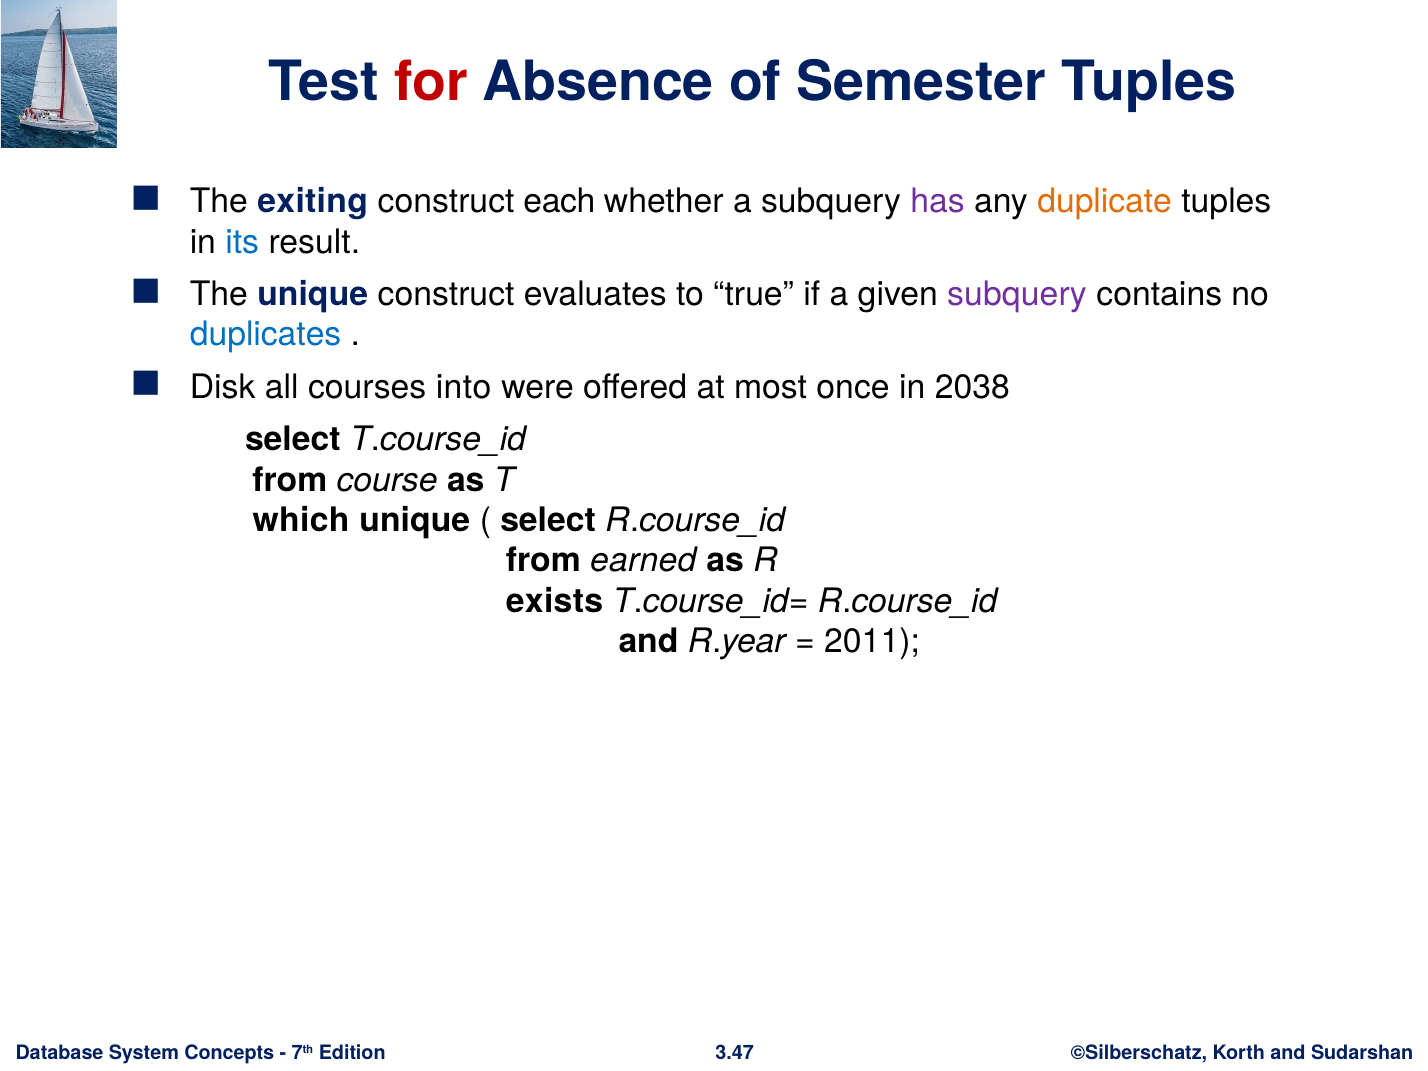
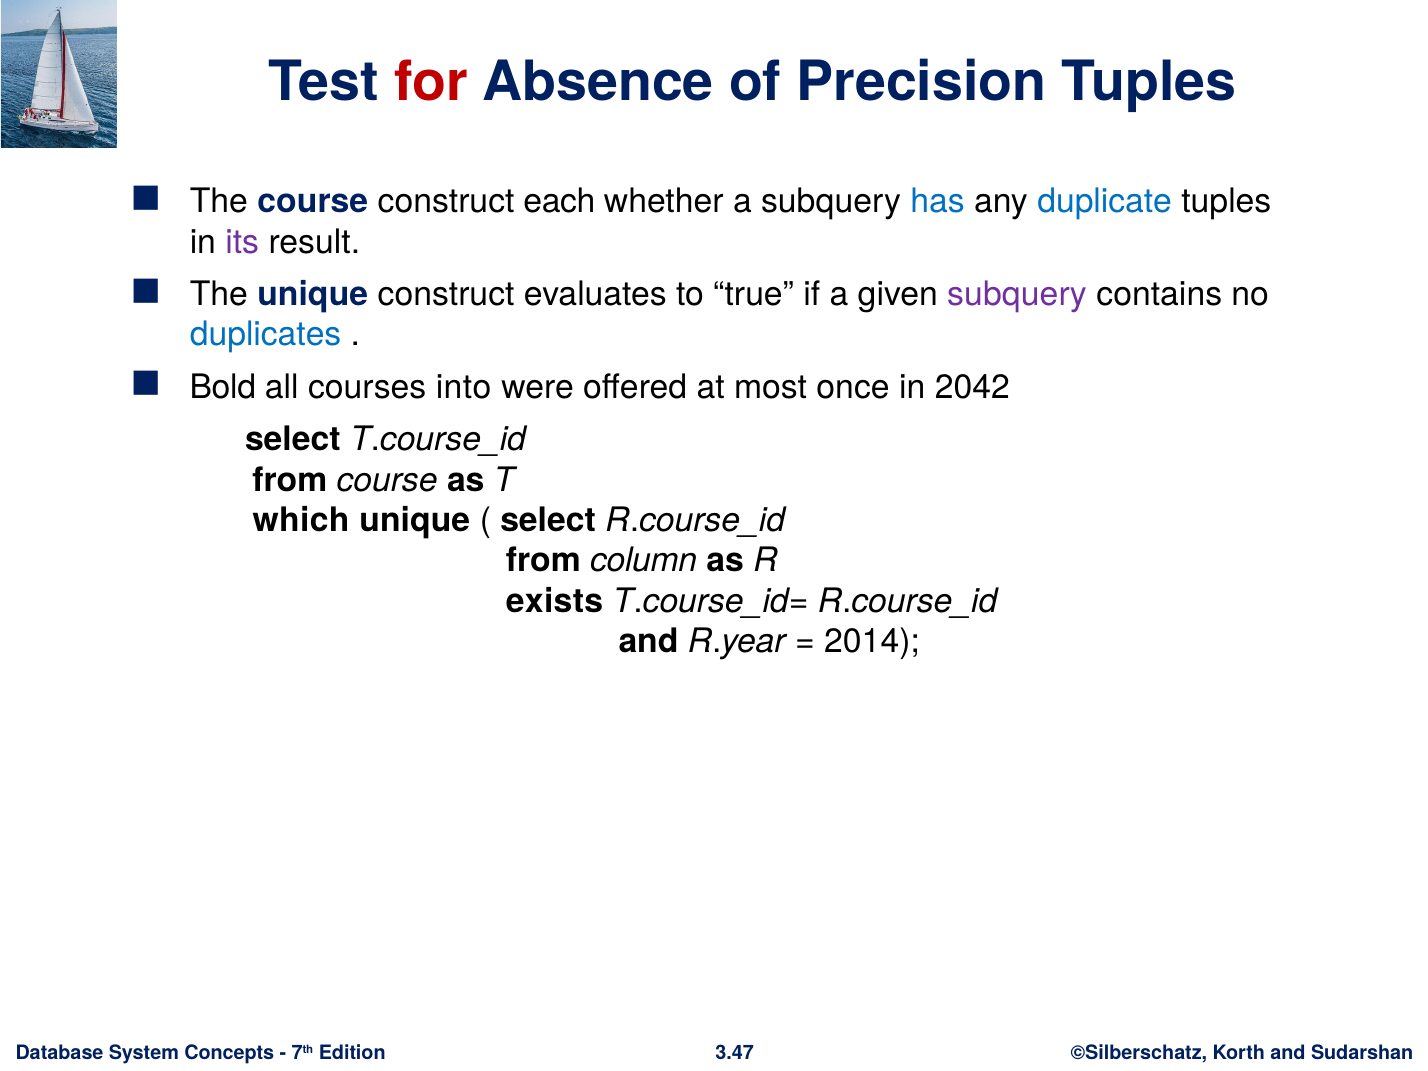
Semester: Semester -> Precision
The exiting: exiting -> course
has colour: purple -> blue
duplicate colour: orange -> blue
its colour: blue -> purple
Disk: Disk -> Bold
2038: 2038 -> 2042
earned: earned -> column
2011: 2011 -> 2014
